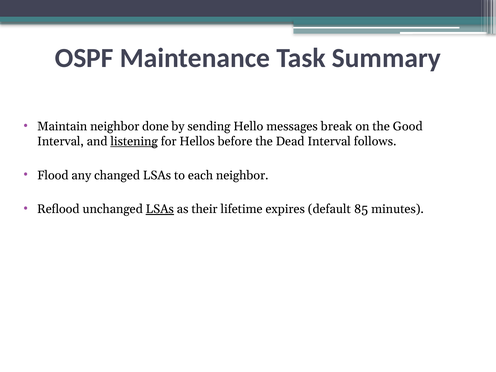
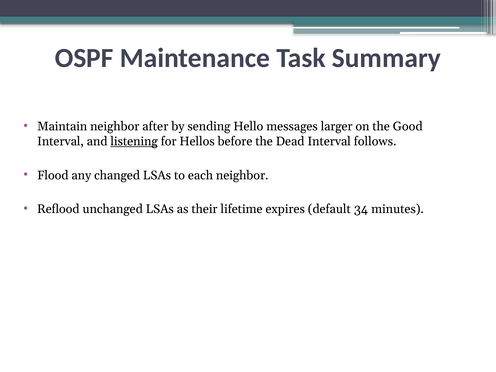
done: done -> after
break: break -> larger
LSAs at (160, 209) underline: present -> none
85: 85 -> 34
